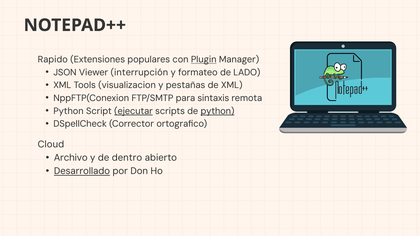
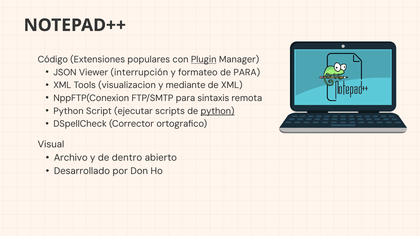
Rapido: Rapido -> Código
de LADO: LADO -> PARA
pestañas: pestañas -> mediante
ejecutar underline: present -> none
Cloud: Cloud -> Visual
Desarrollado underline: present -> none
